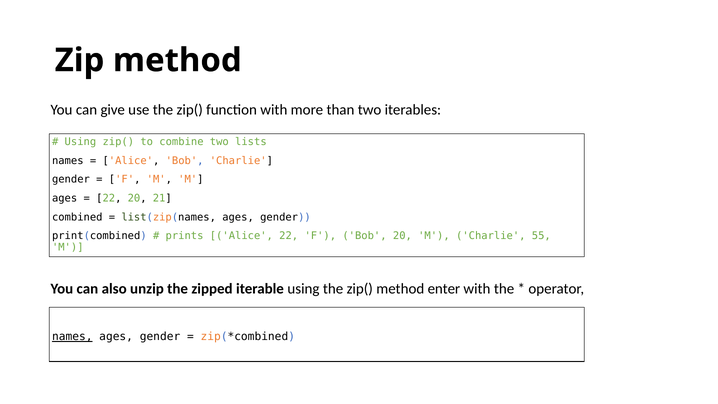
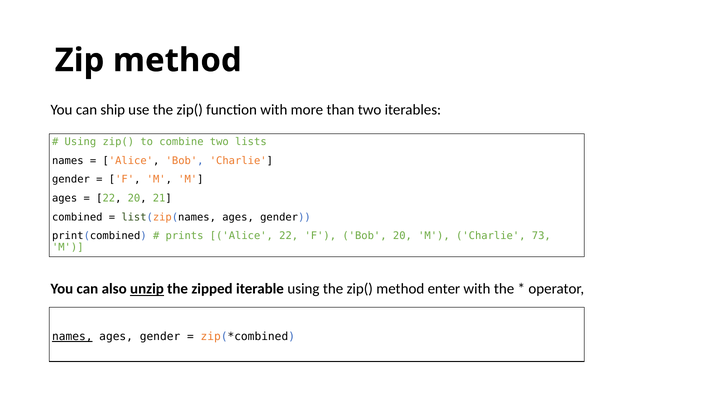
give: give -> ship
55: 55 -> 73
unzip underline: none -> present
